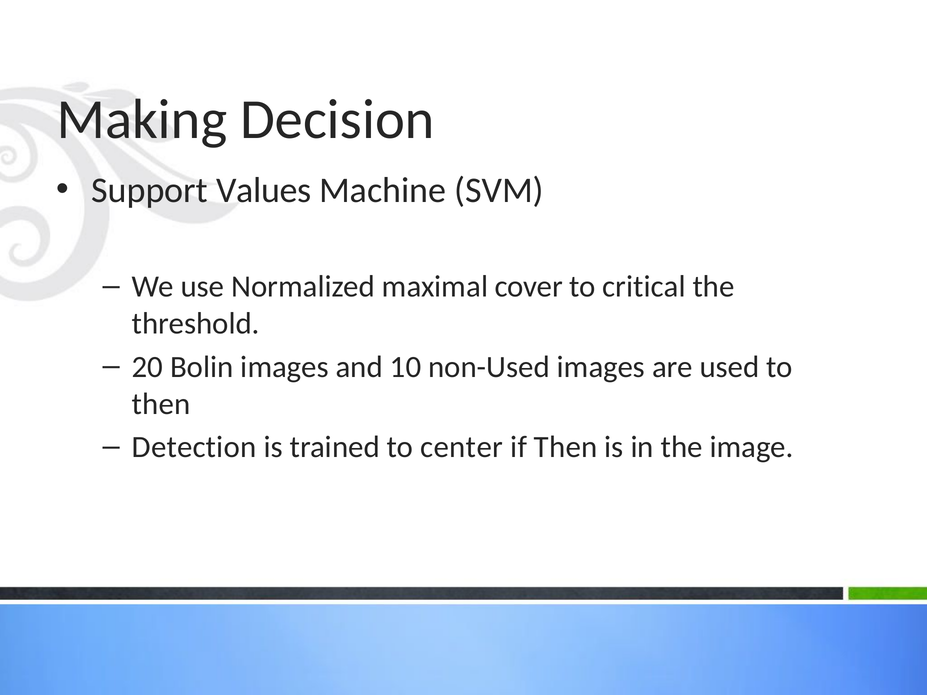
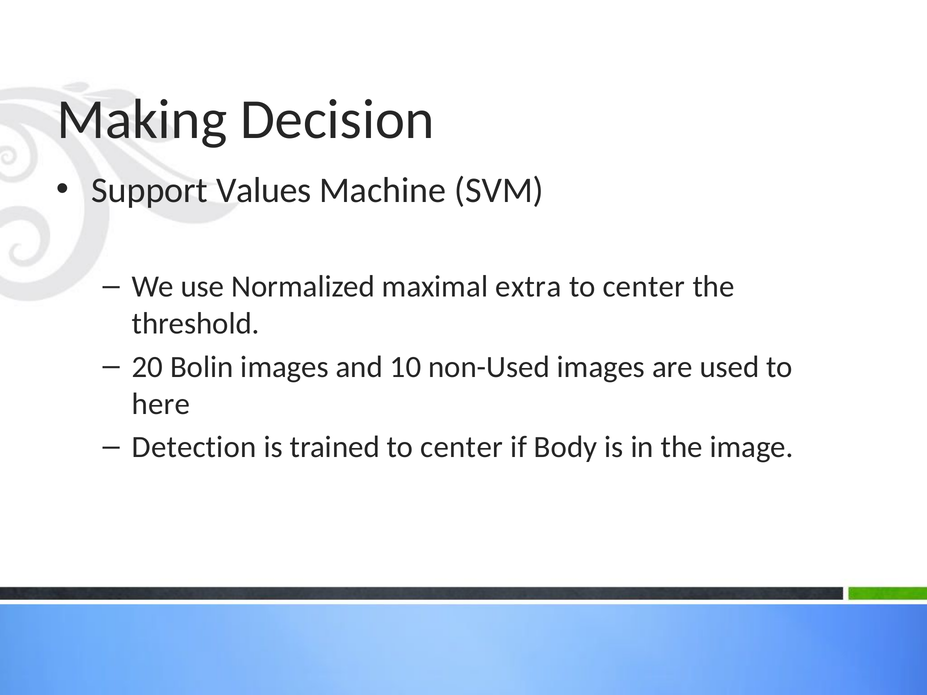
cover: cover -> extra
critical at (644, 287): critical -> center
then at (161, 404): then -> here
if Then: Then -> Body
